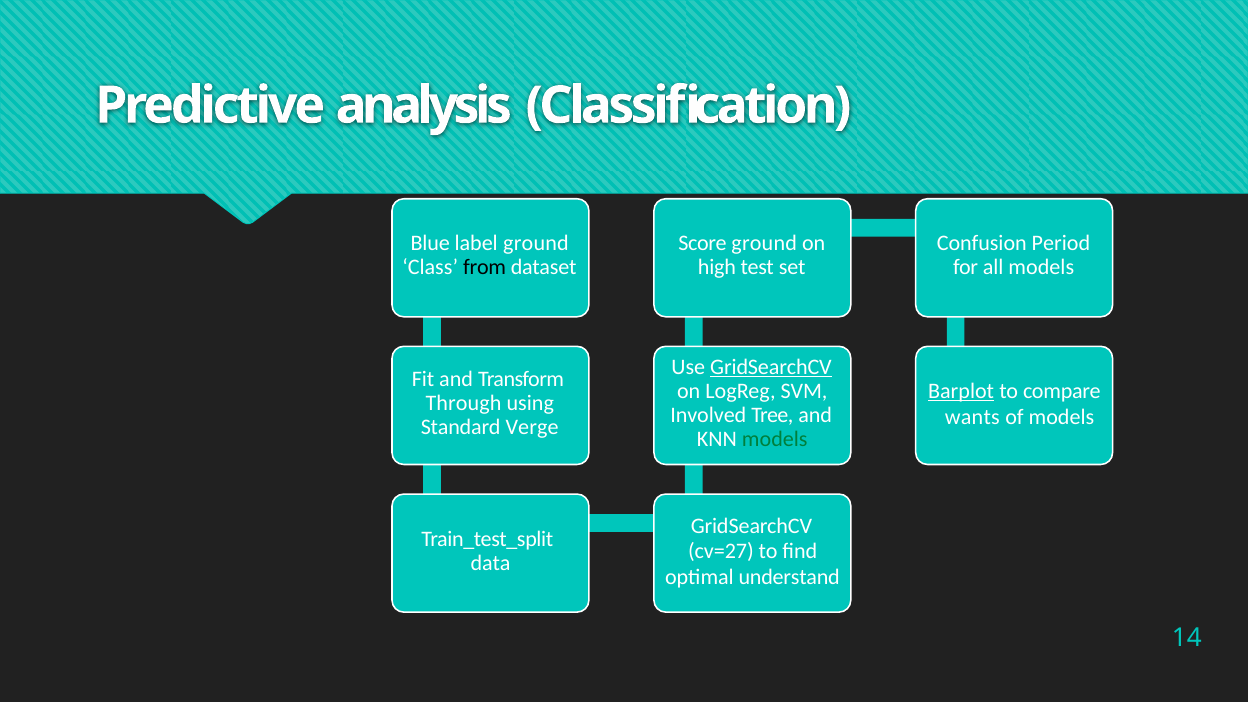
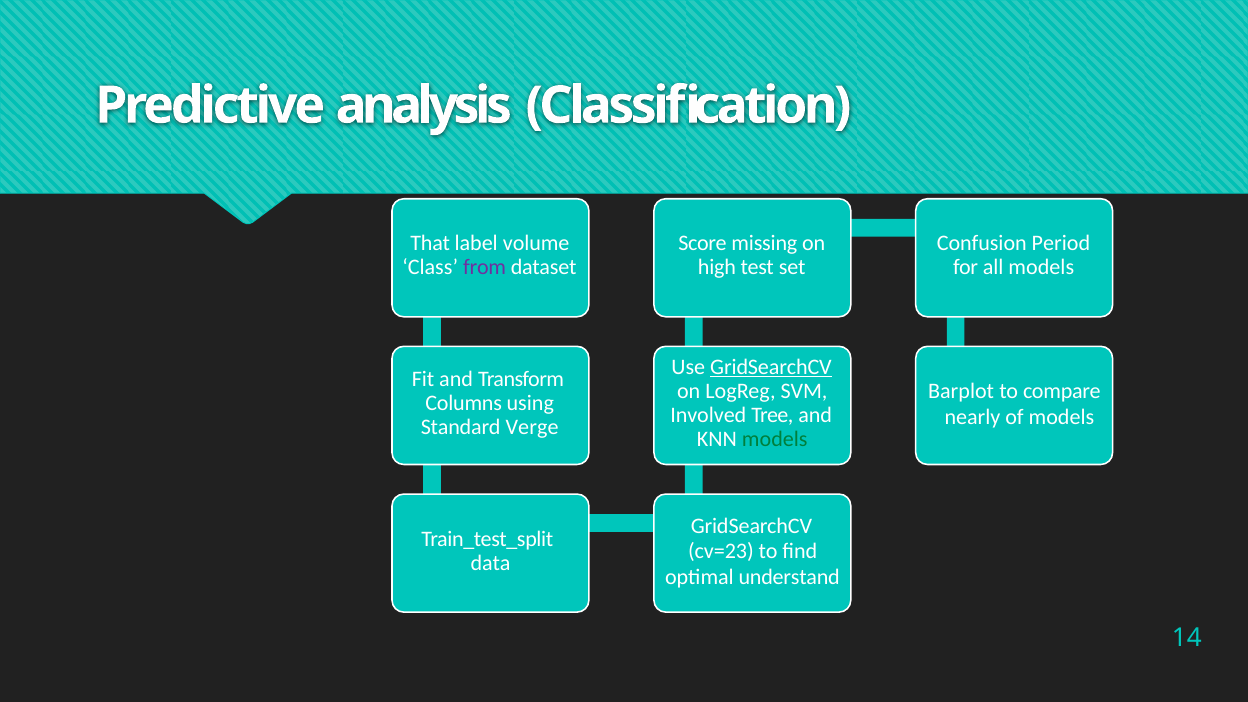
Blue: Blue -> That
label ground: ground -> volume
Score ground: ground -> missing
from colour: black -> purple
Barplot underline: present -> none
Through: Through -> Columns
wants: wants -> nearly
cv=27: cv=27 -> cv=23
